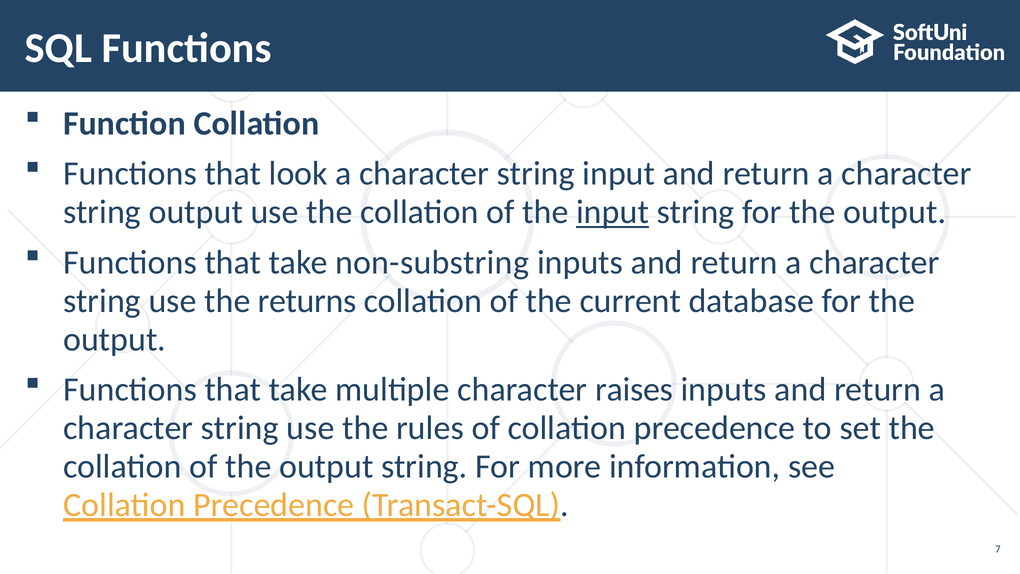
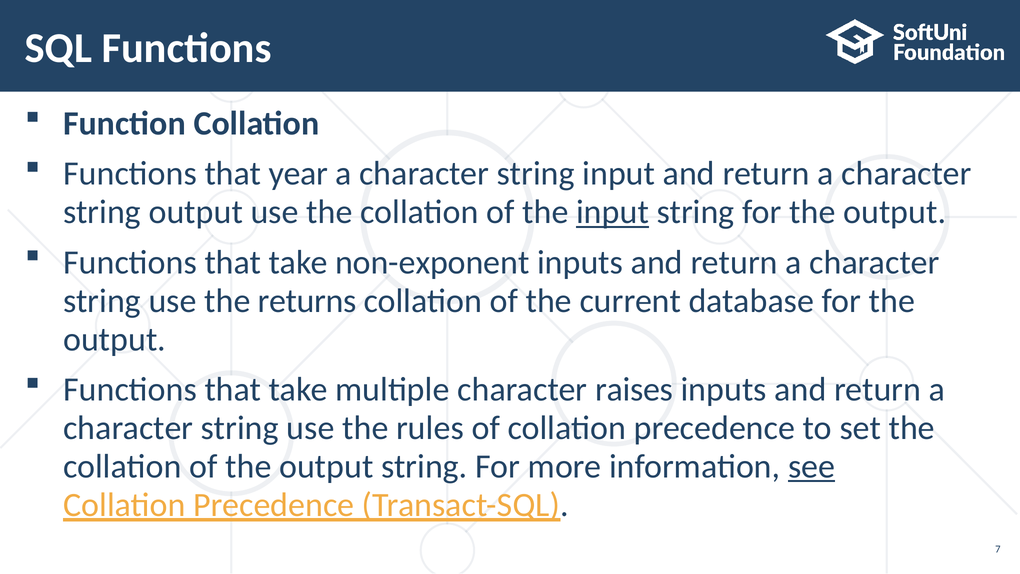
look: look -> year
non-substring: non-substring -> non-exponent
see underline: none -> present
